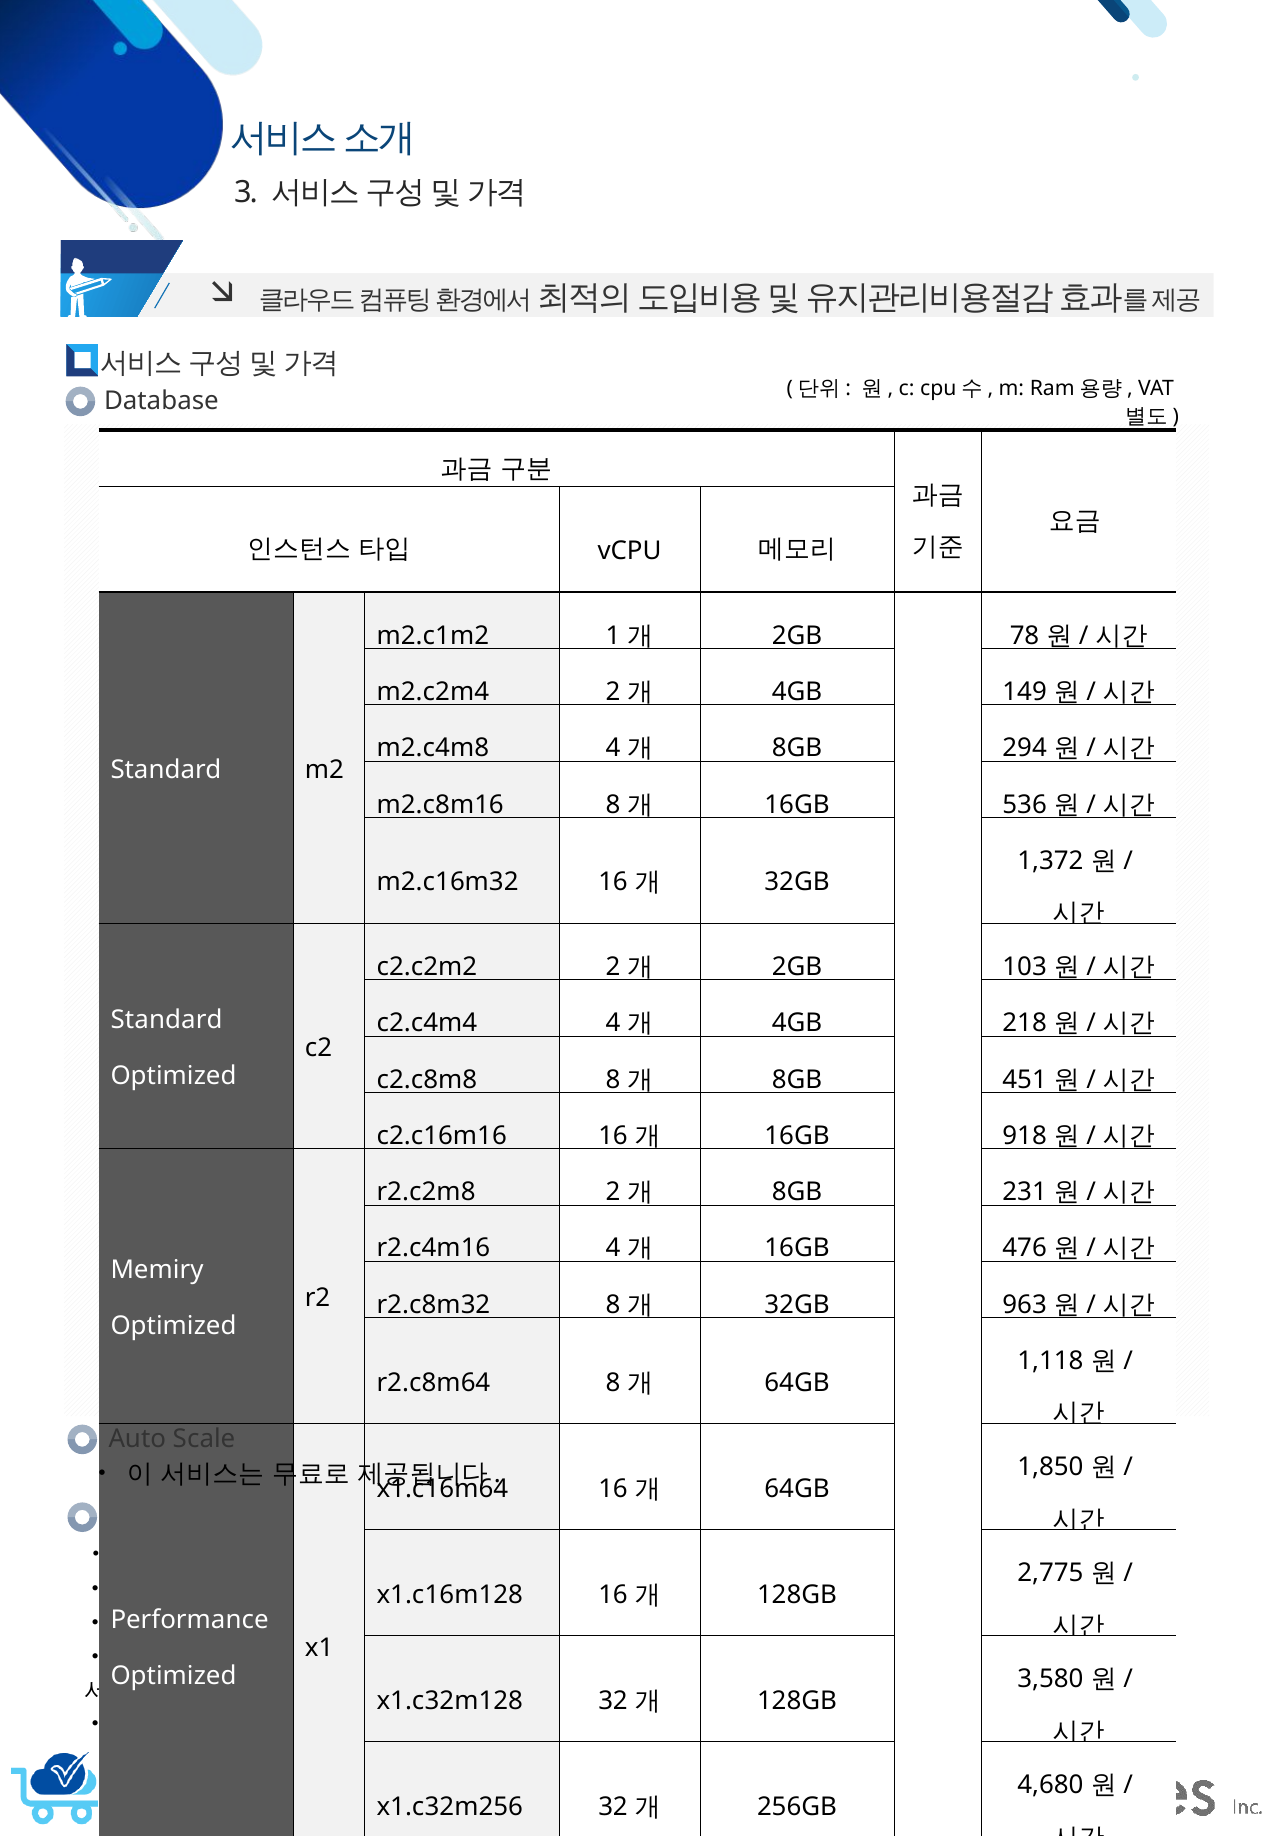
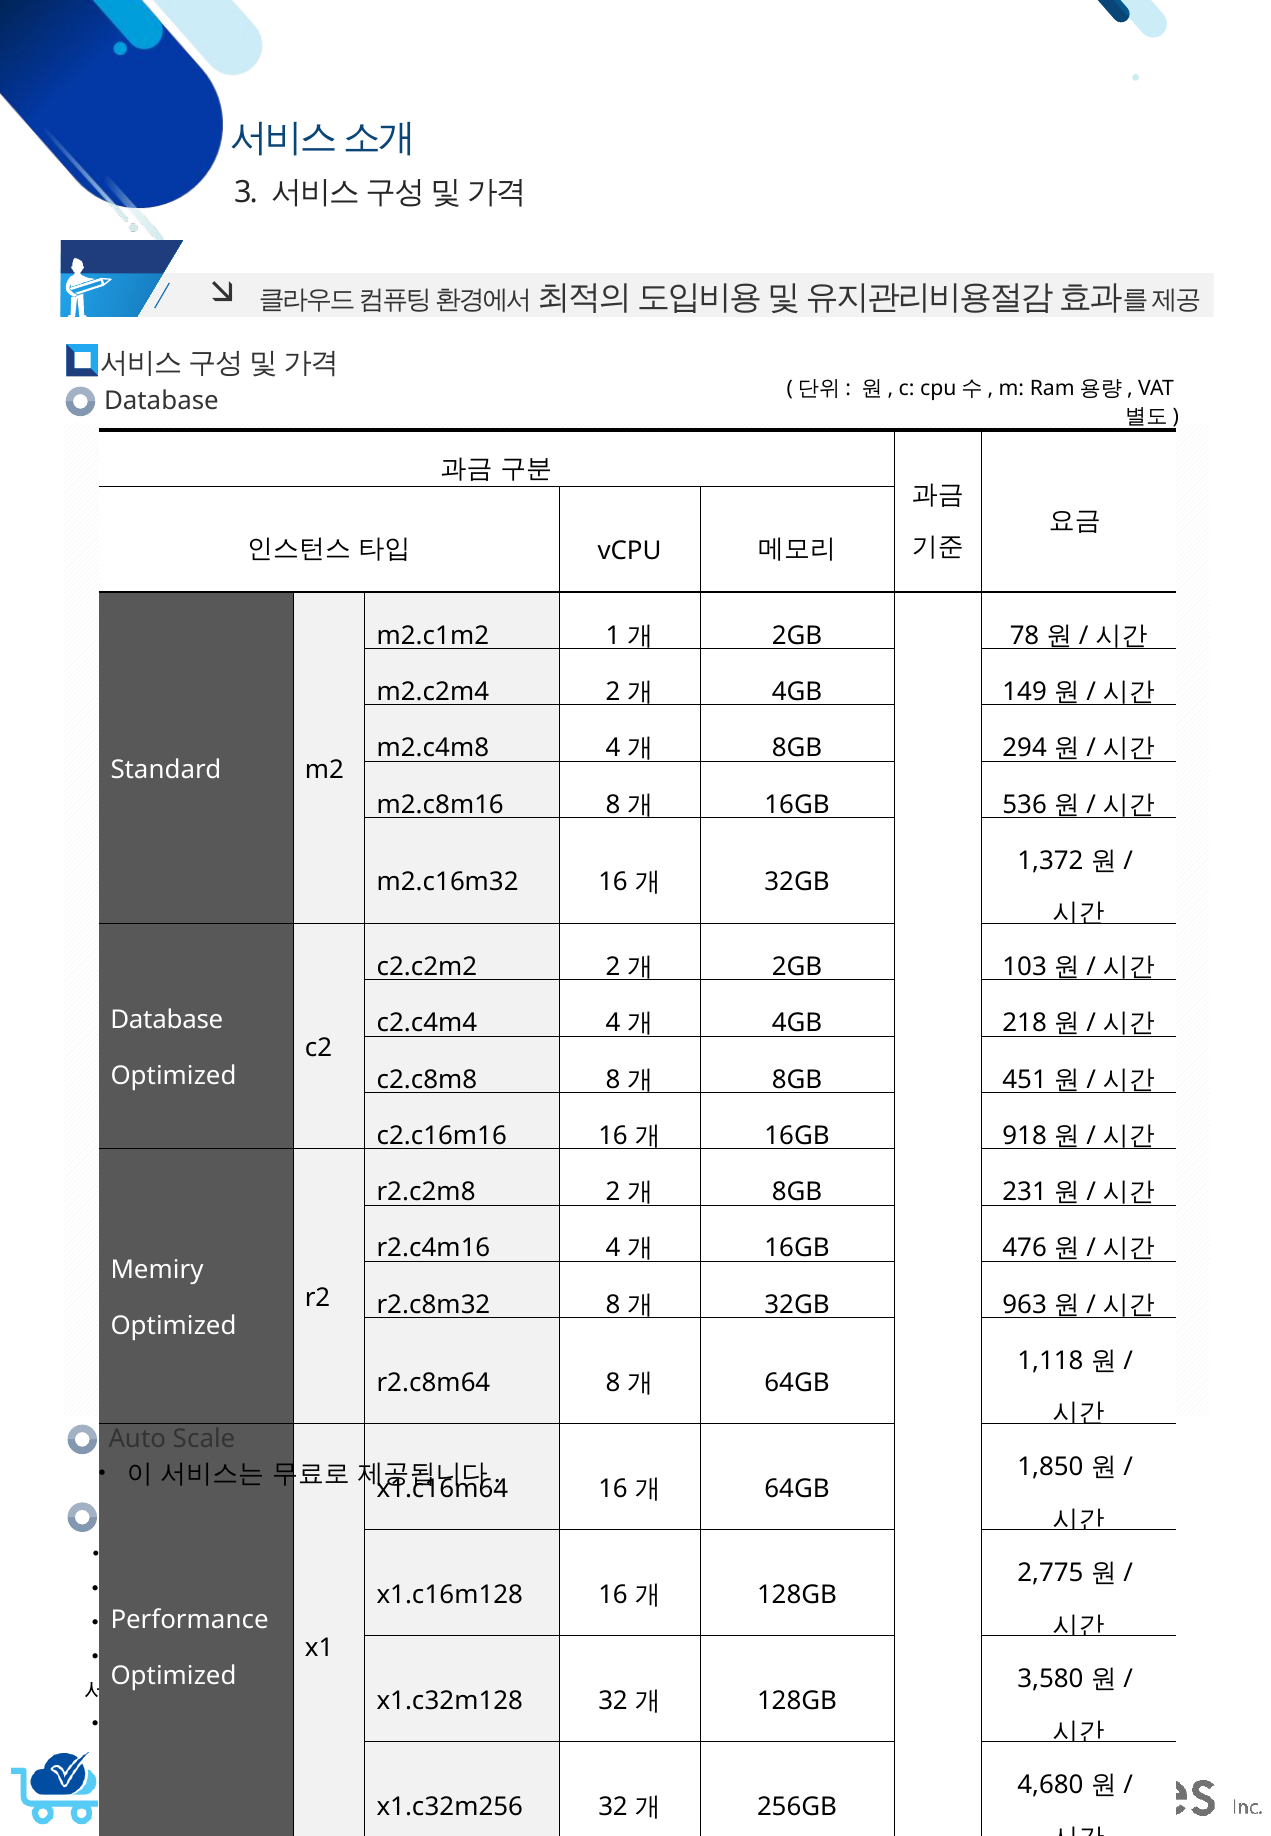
Standard at (167, 1020): Standard -> Database
